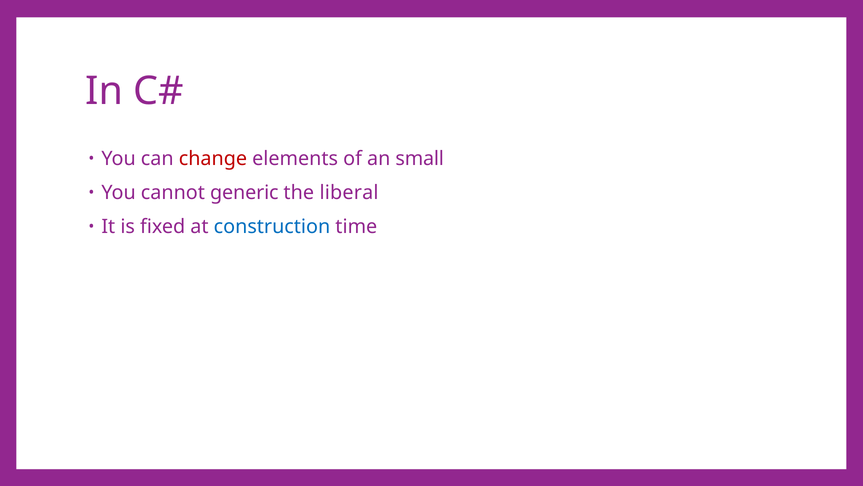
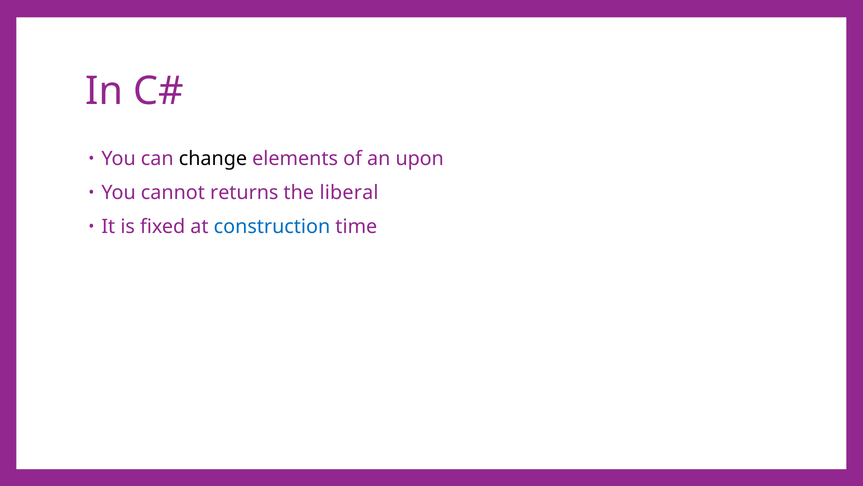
change colour: red -> black
small: small -> upon
generic: generic -> returns
